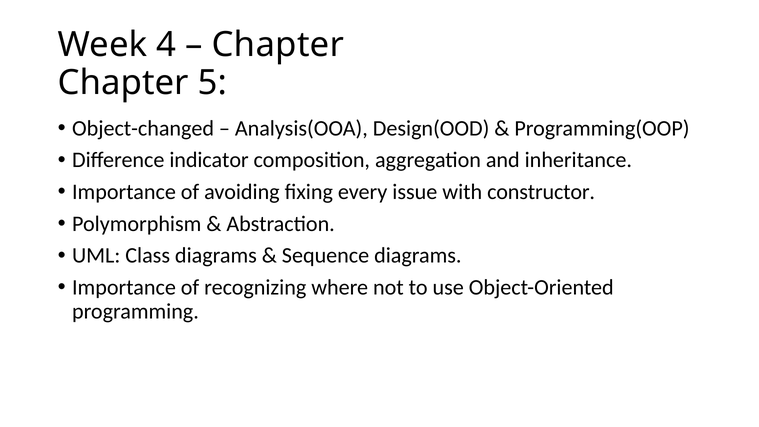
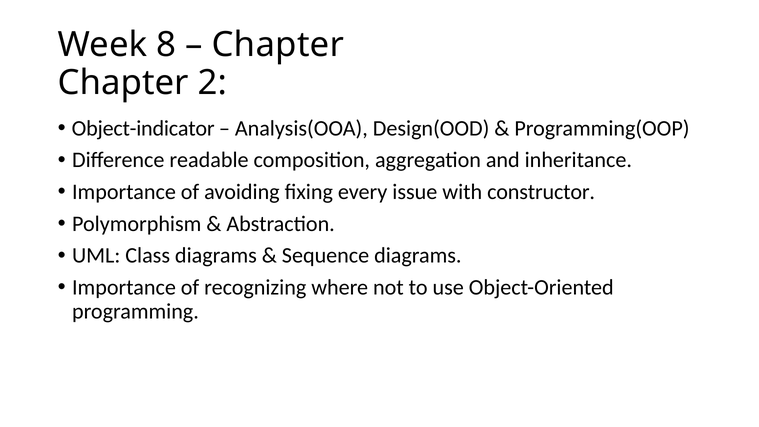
4: 4 -> 8
5: 5 -> 2
Object-changed: Object-changed -> Object-indicator
indicator: indicator -> readable
